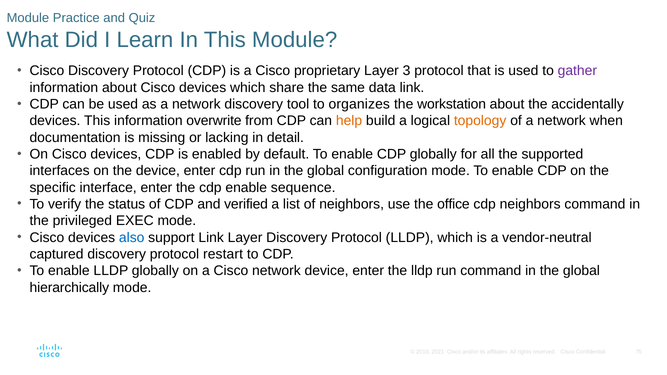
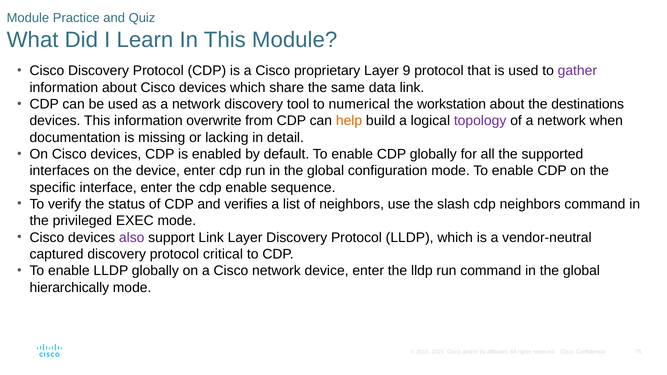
3: 3 -> 9
organizes: organizes -> numerical
accidentally: accidentally -> destinations
topology colour: orange -> purple
verified: verified -> verifies
office: office -> slash
also colour: blue -> purple
restart: restart -> critical
